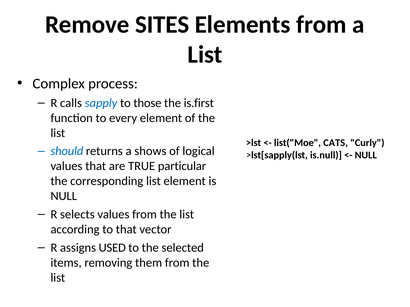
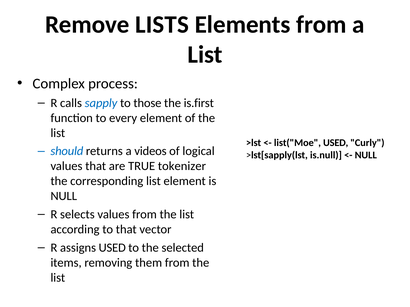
SITES: SITES -> LISTS
list("Moe CATS: CATS -> USED
shows: shows -> videos
particular: particular -> tokenizer
